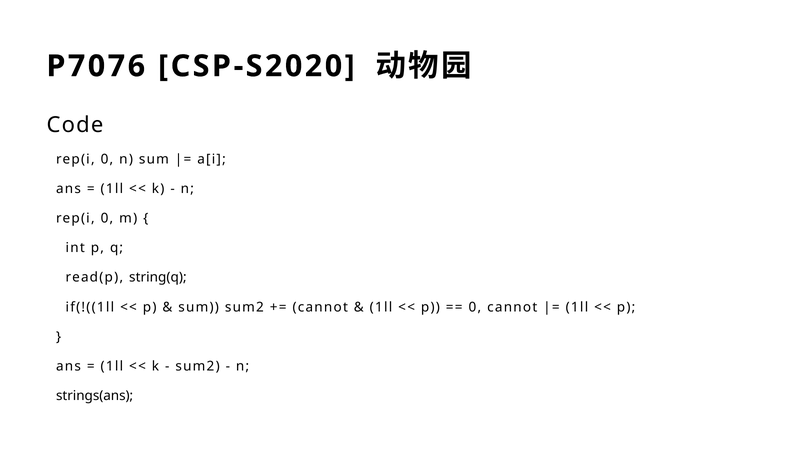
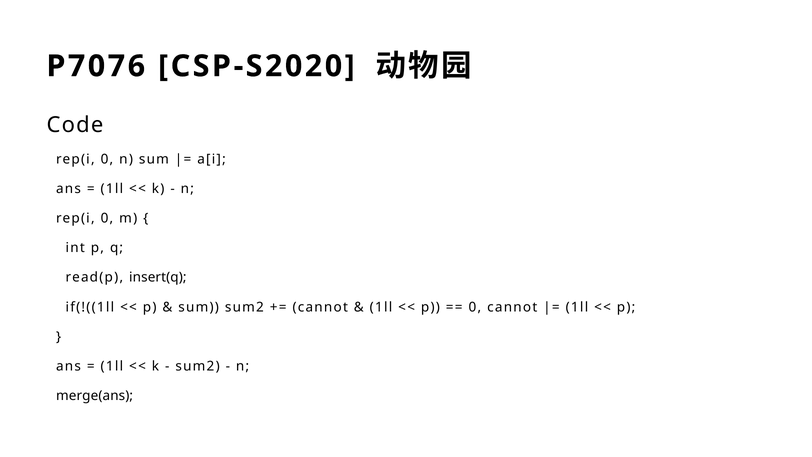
string(q: string(q -> insert(q
strings(ans: strings(ans -> merge(ans
